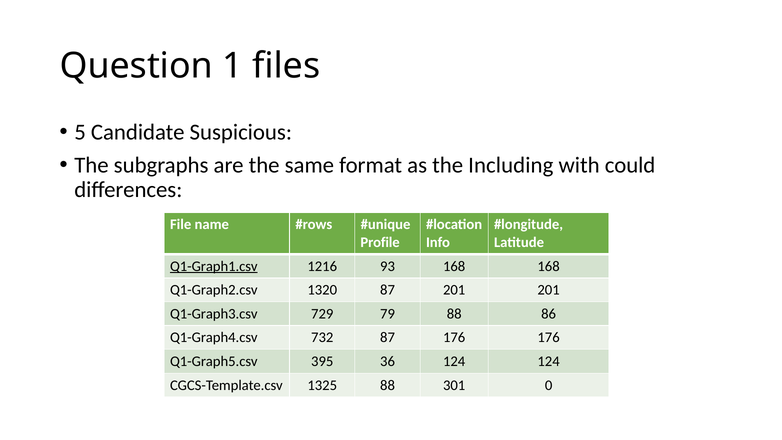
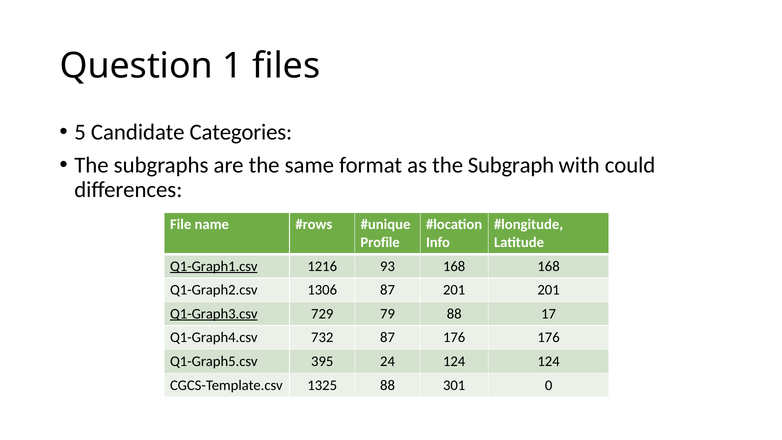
Suspicious: Suspicious -> Categories
Including: Including -> Subgraph
1320: 1320 -> 1306
Q1-Graph3.csv underline: none -> present
86: 86 -> 17
36: 36 -> 24
